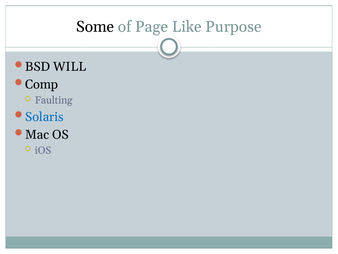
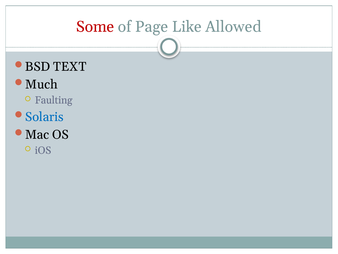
Some colour: black -> red
Purpose: Purpose -> Allowed
WILL: WILL -> TEXT
Comp: Comp -> Much
